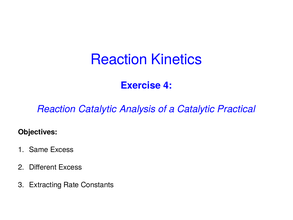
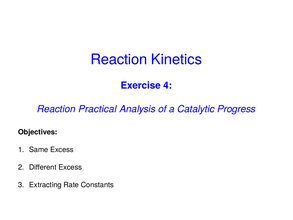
Reaction Catalytic: Catalytic -> Practical
Practical: Practical -> Progress
